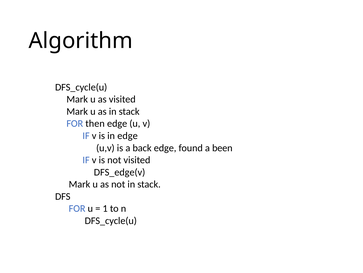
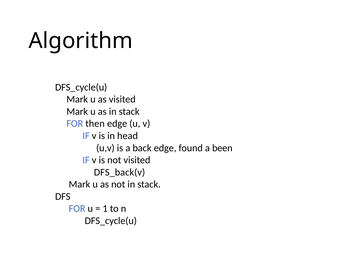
in edge: edge -> head
DFS_edge(v: DFS_edge(v -> DFS_back(v
